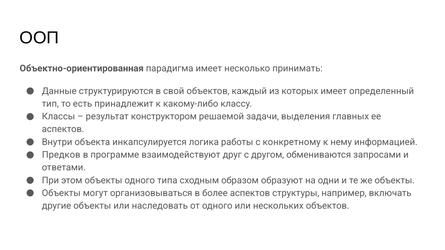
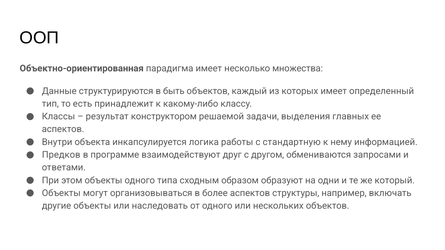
принимать: принимать -> множества
свой: свой -> быть
конкретному: конкретному -> стандартную
же объекты: объекты -> который
